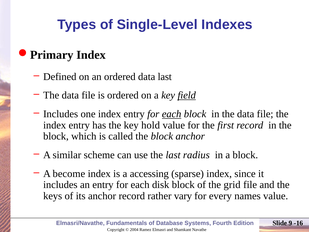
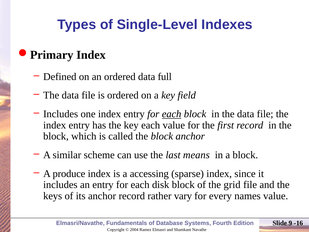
data last: last -> full
field underline: present -> none
key hold: hold -> each
radius: radius -> means
become: become -> produce
